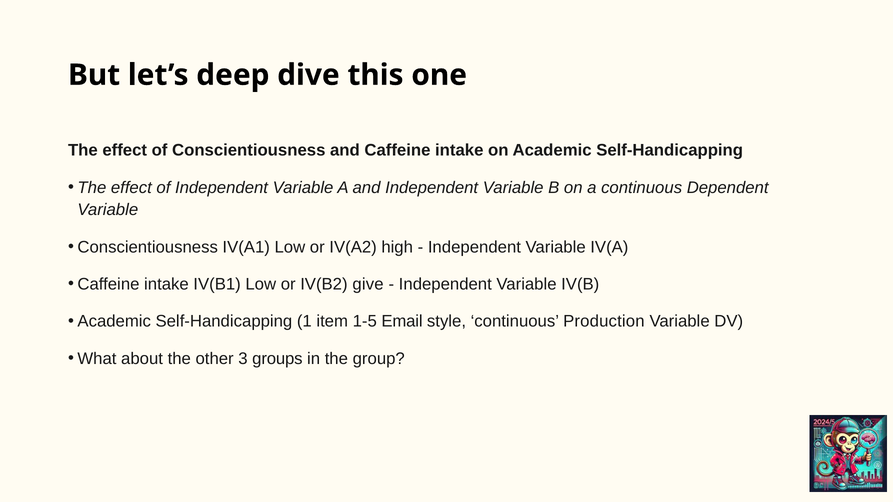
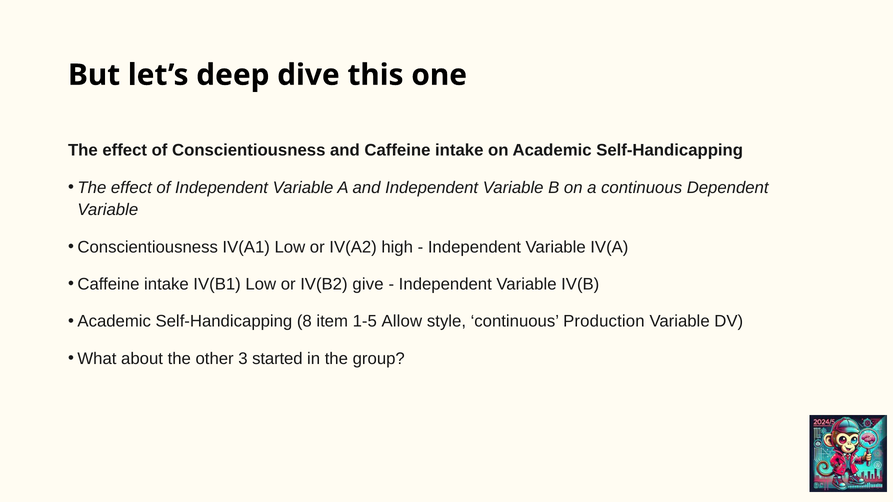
1: 1 -> 8
Email: Email -> Allow
groups: groups -> started
